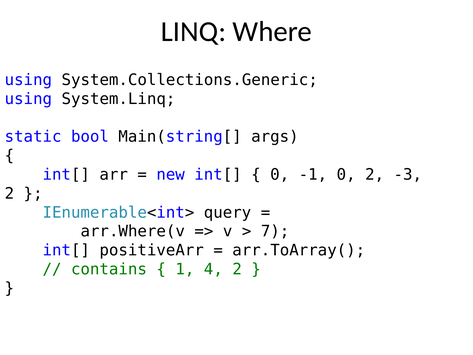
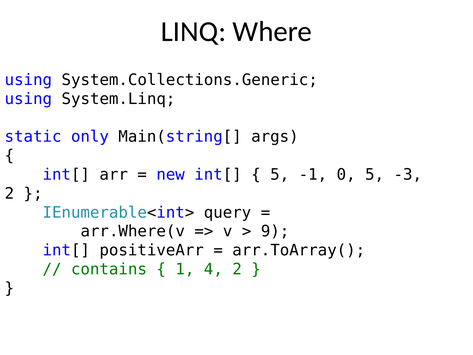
bool: bool -> only
0 at (280, 174): 0 -> 5
0 2: 2 -> 5
7: 7 -> 9
